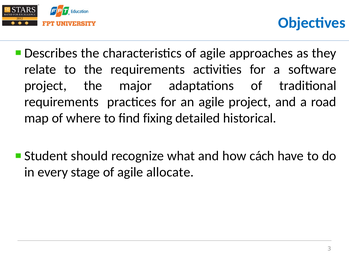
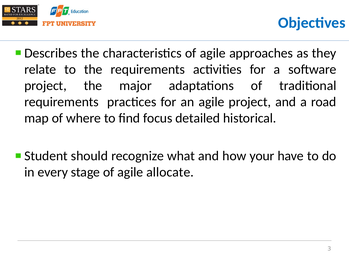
fixing: fixing -> focus
cách: cách -> your
